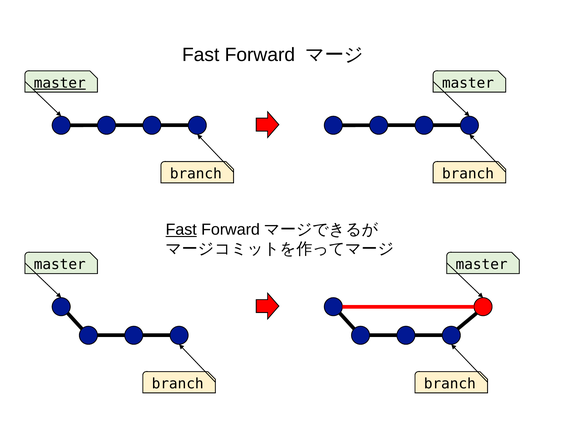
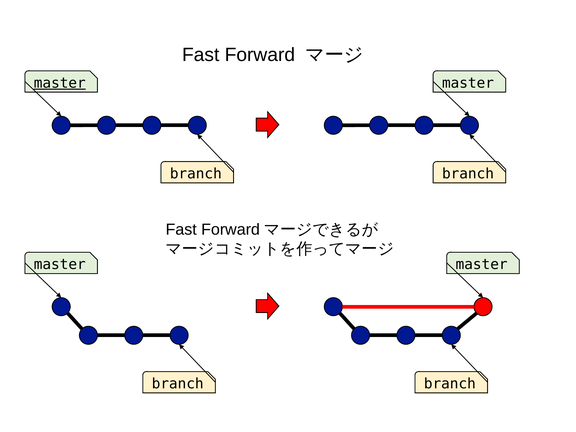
Fast at (181, 230) underline: present -> none
